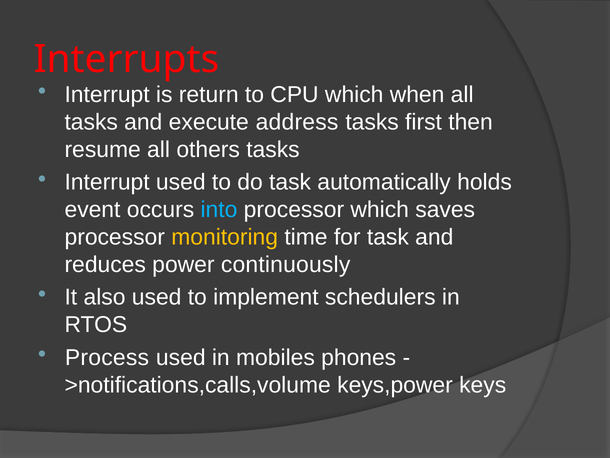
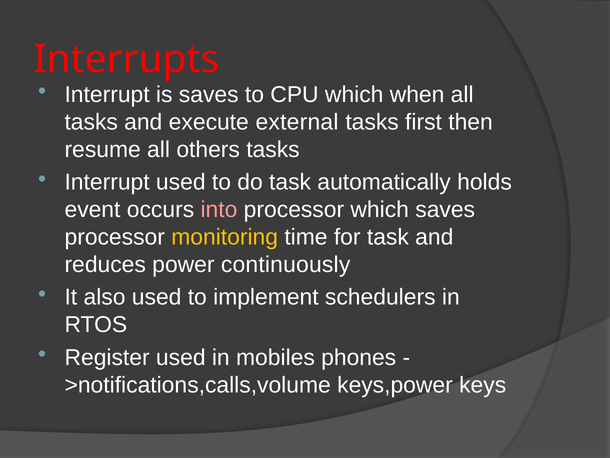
is return: return -> saves
address: address -> external
into colour: light blue -> pink
Process: Process -> Register
